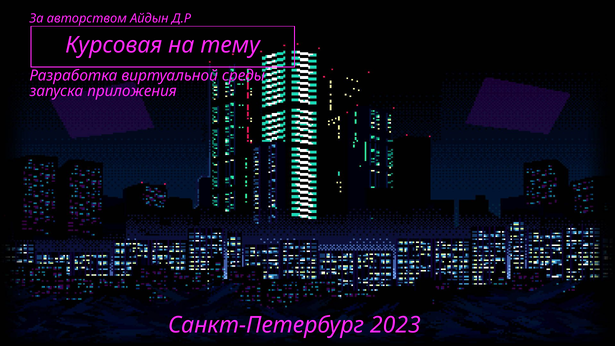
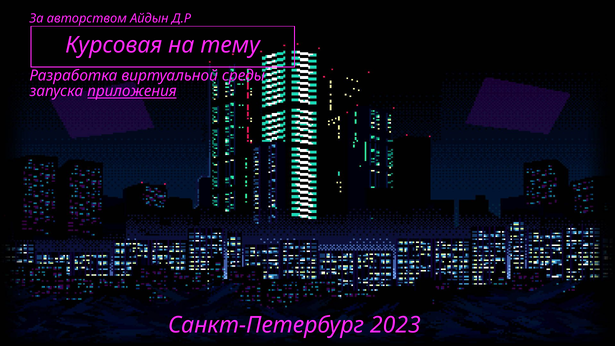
приложения underline: none -> present
